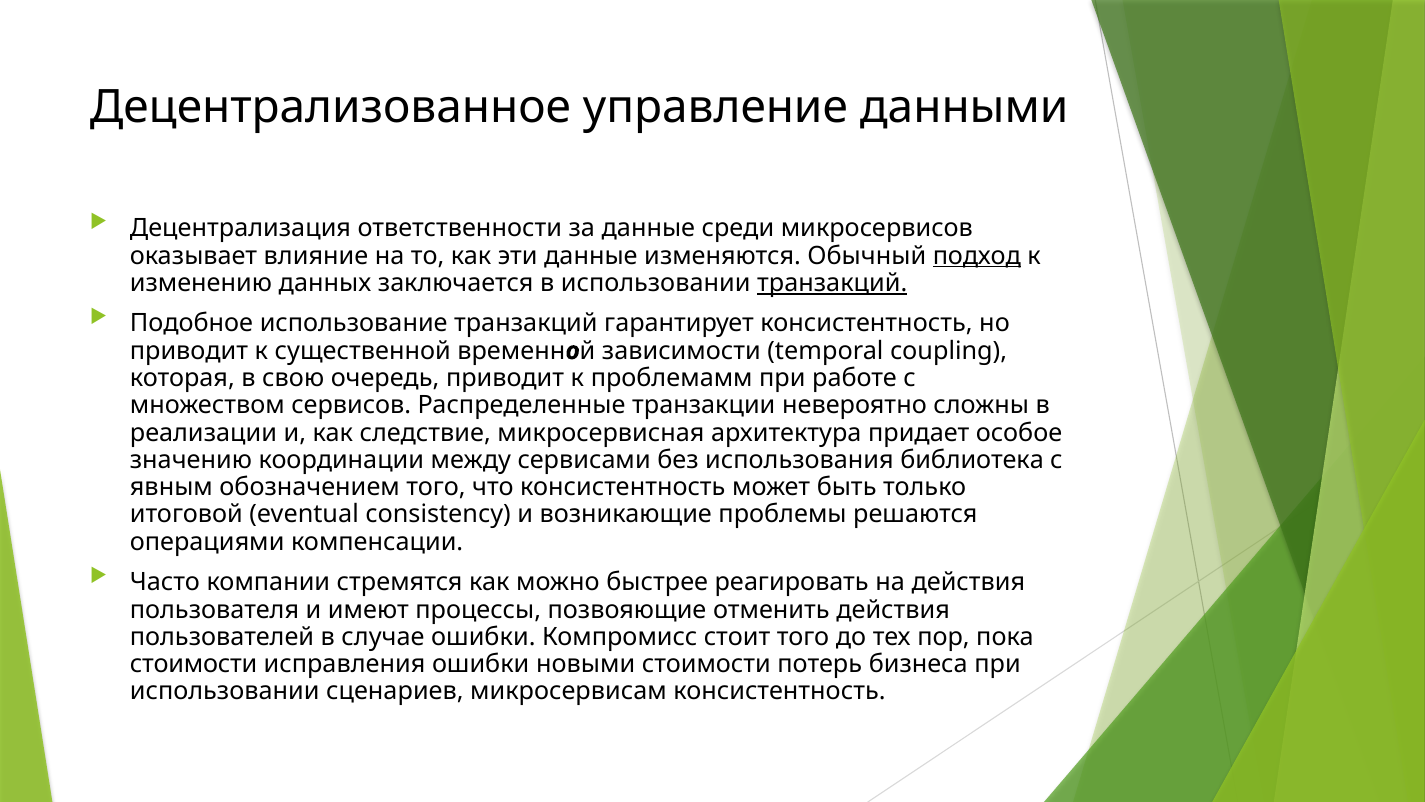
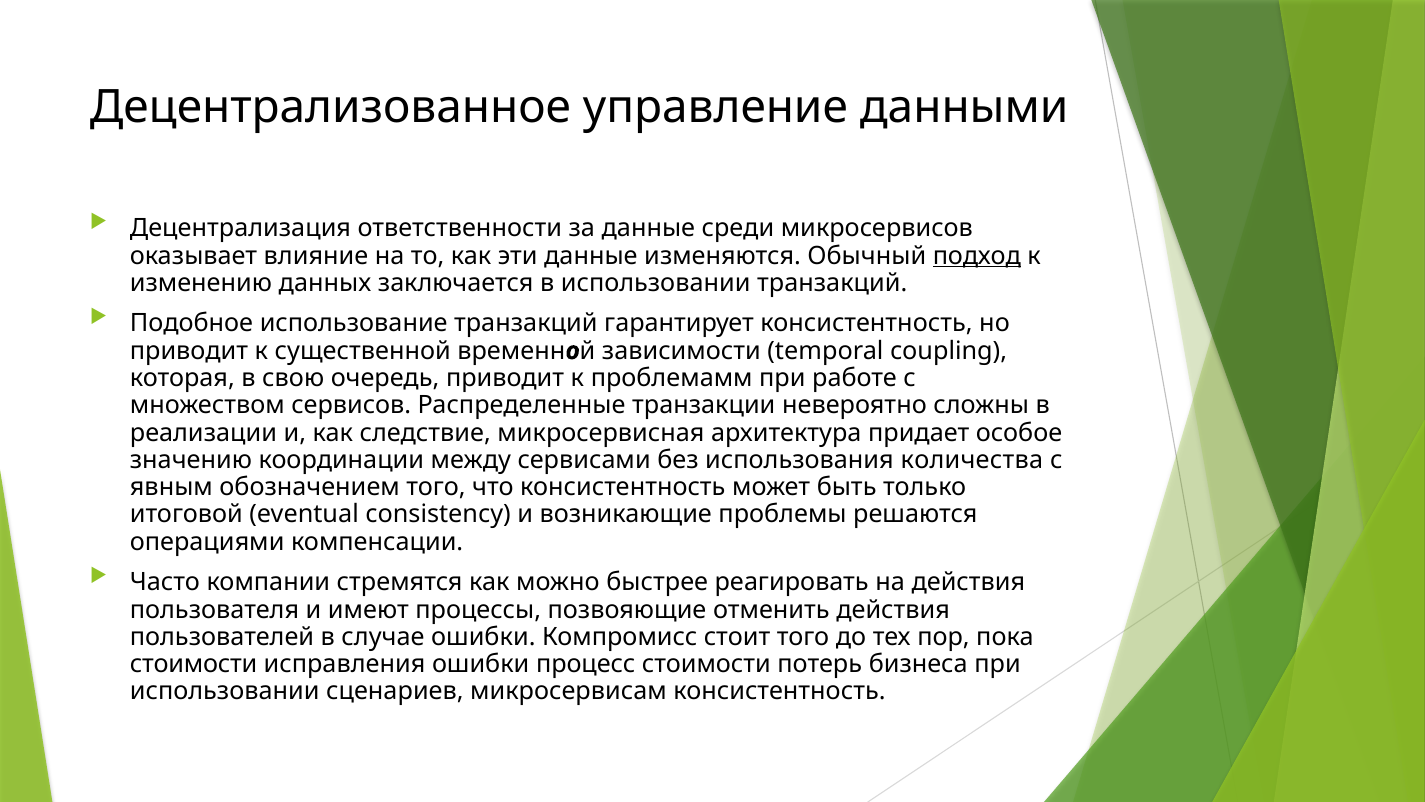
транзакций at (832, 283) underline: present -> none
библиотека: библиотека -> количества
новыми: новыми -> процесс
